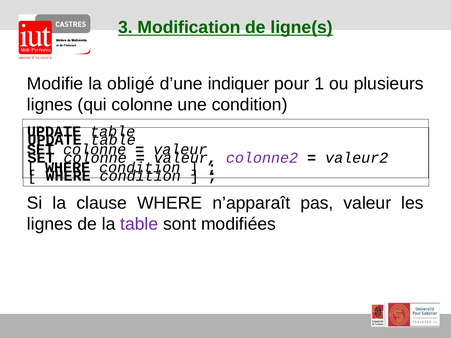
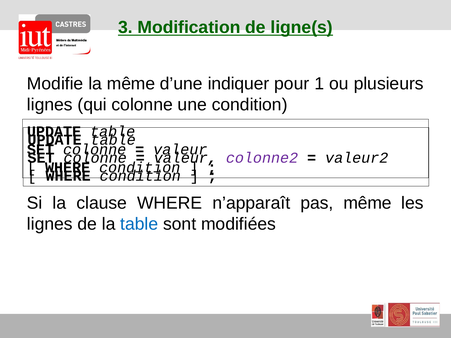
la obligé: obligé -> même
pas valeur: valeur -> même
table at (139, 224) colour: purple -> blue
